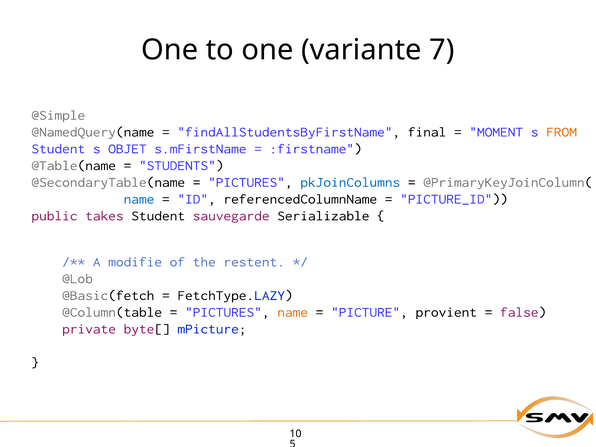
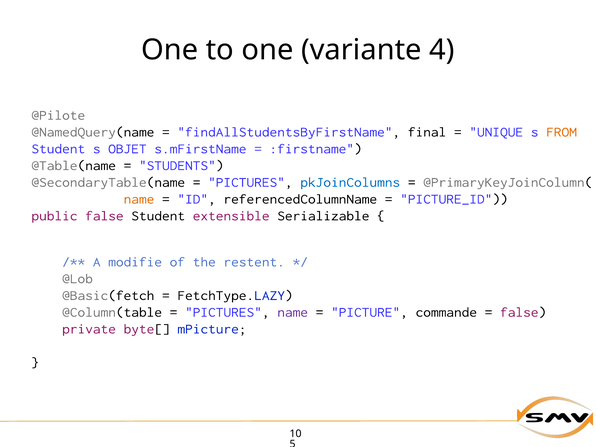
7: 7 -> 4
@Simple: @Simple -> @Pilote
MOMENT: MOMENT -> UNIQUE
name at (139, 199) colour: blue -> orange
public takes: takes -> false
sauvegarde: sauvegarde -> extensible
name at (293, 312) colour: orange -> purple
provient: provient -> commande
